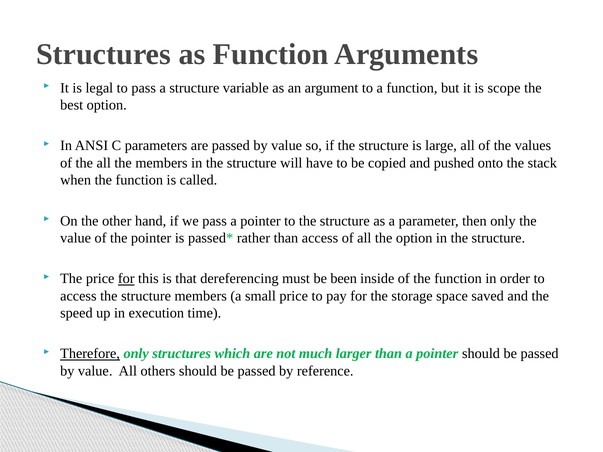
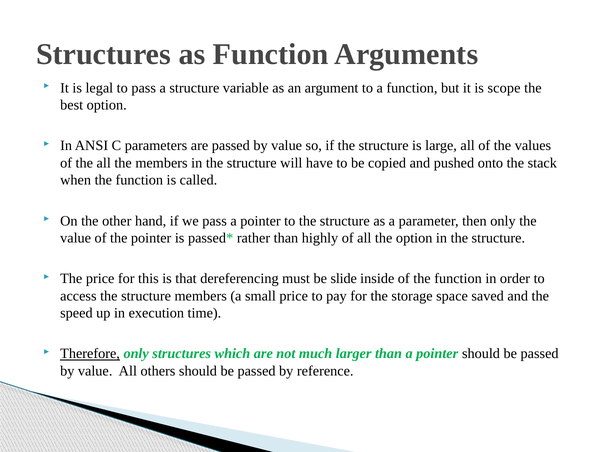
than access: access -> highly
for at (126, 279) underline: present -> none
been: been -> slide
